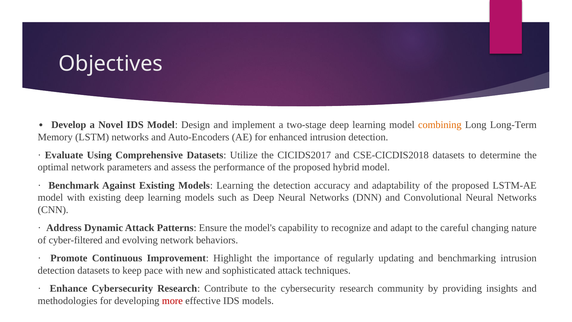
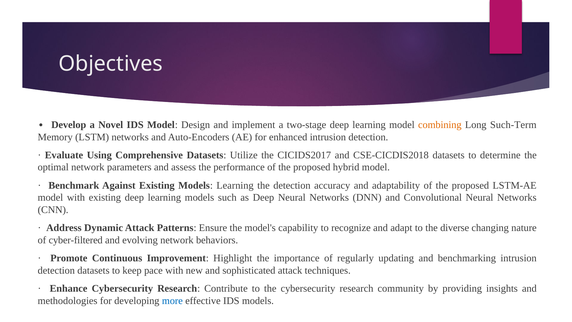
Long-Term: Long-Term -> Such-Term
careful: careful -> diverse
more colour: red -> blue
